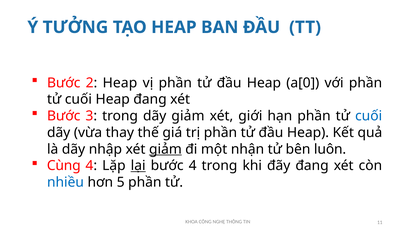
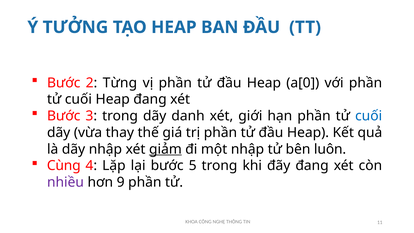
2 Heap: Heap -> Từng
dãy giảm: giảm -> danh
một nhận: nhận -> nhập
lại underline: present -> none
bước 4: 4 -> 5
nhiều colour: blue -> purple
5: 5 -> 9
